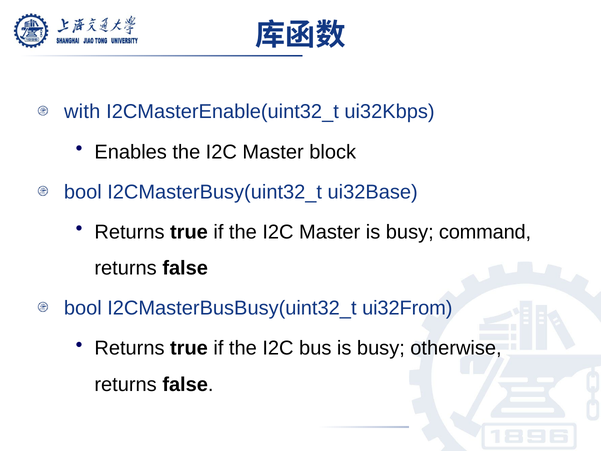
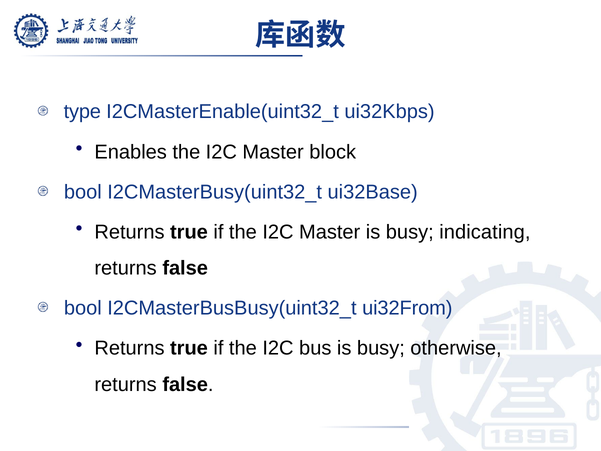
with: with -> type
command: command -> indicating
